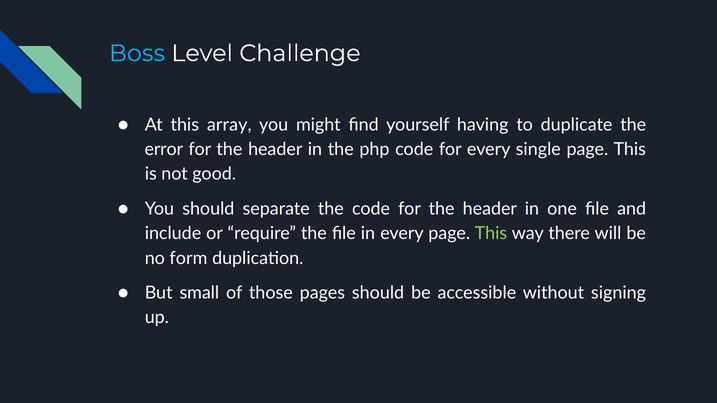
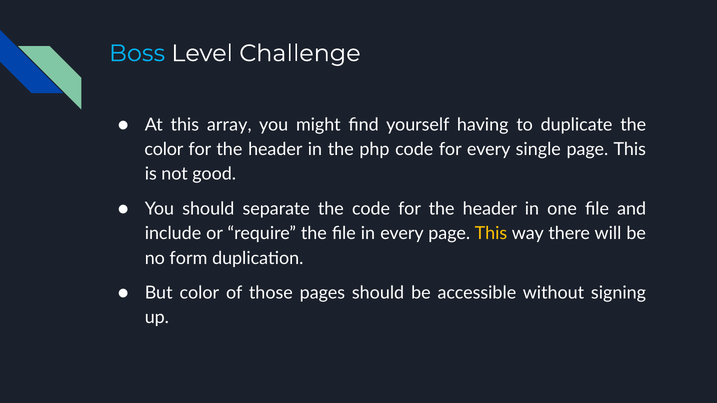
error at (164, 149): error -> color
This at (491, 234) colour: light green -> yellow
But small: small -> color
